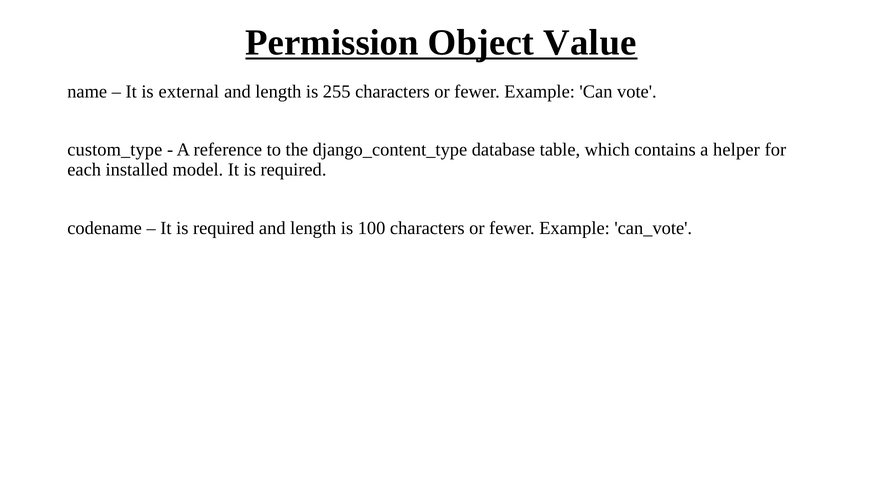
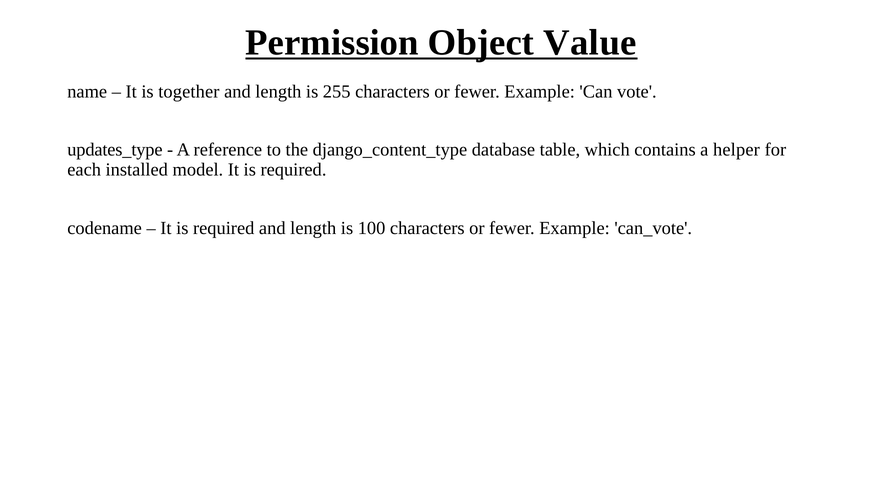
external: external -> together
custom_type: custom_type -> updates_type
